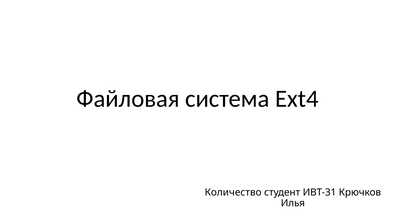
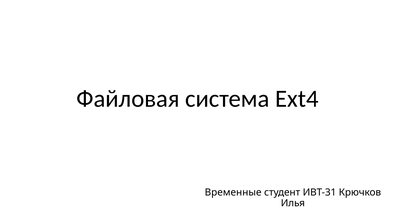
Количество: Количество -> Временные
